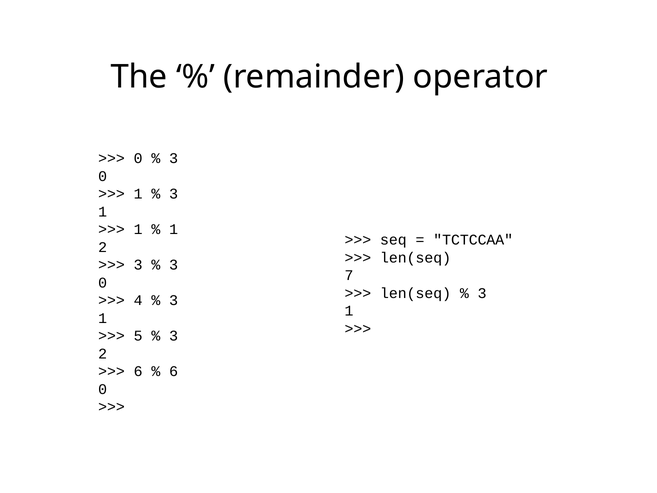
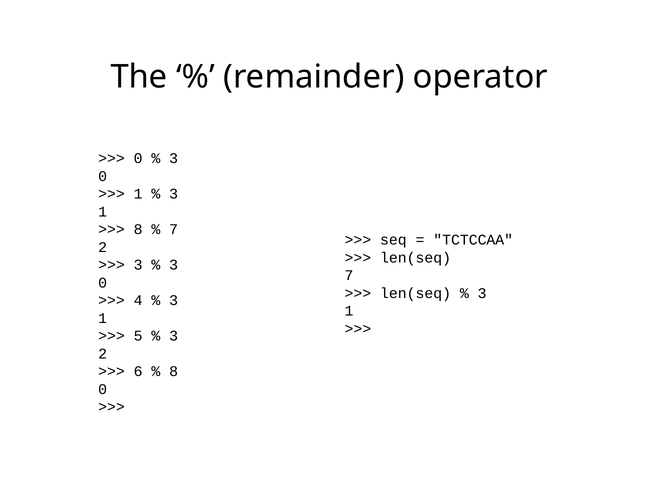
1 at (138, 230): 1 -> 8
1 at (174, 230): 1 -> 7
6 at (174, 371): 6 -> 8
